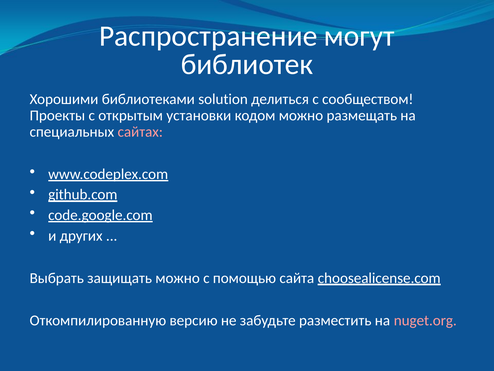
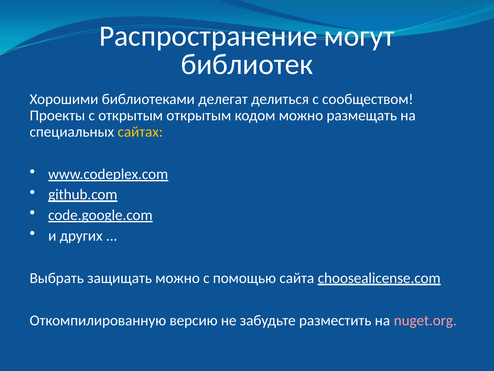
solution: solution -> делегат
открытым установки: установки -> открытым
сайтах colour: pink -> yellow
